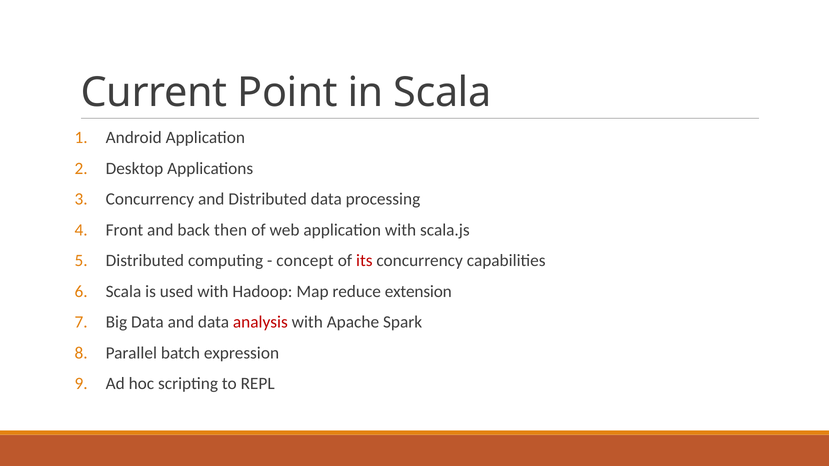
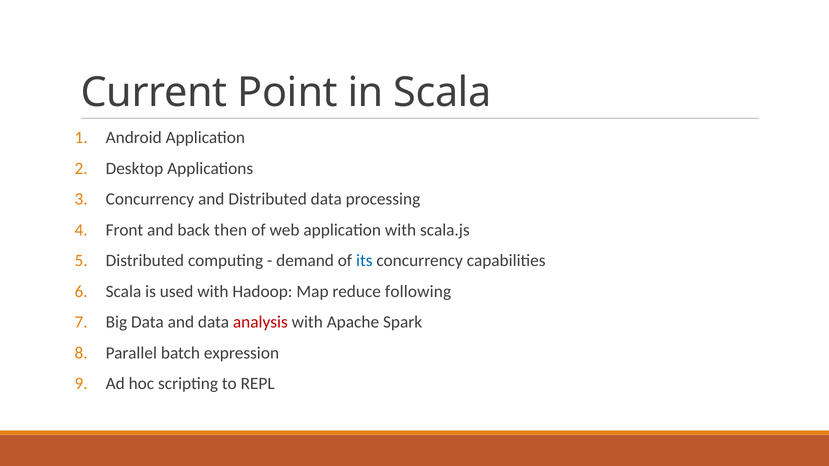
concept: concept -> demand
its colour: red -> blue
extension: extension -> following
